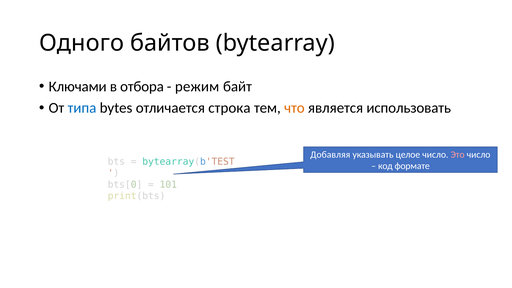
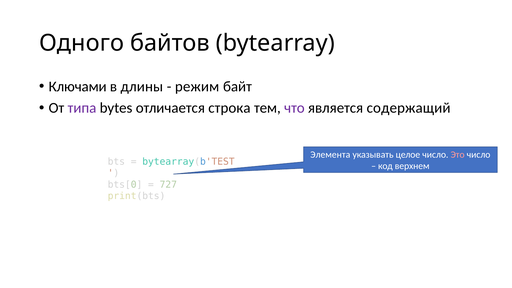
отбора: отбора -> длины
типа colour: blue -> purple
что colour: orange -> purple
использовать: использовать -> содержащий
Добавляя: Добавляя -> Элемента
формате: формате -> верхнем
101: 101 -> 727
